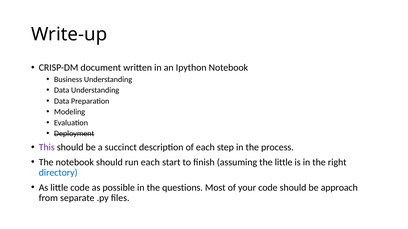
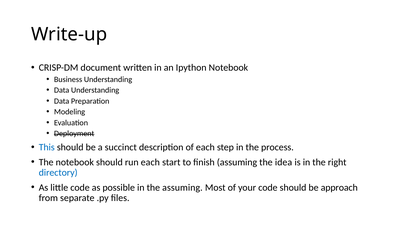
This colour: purple -> blue
the little: little -> idea
the questions: questions -> assuming
